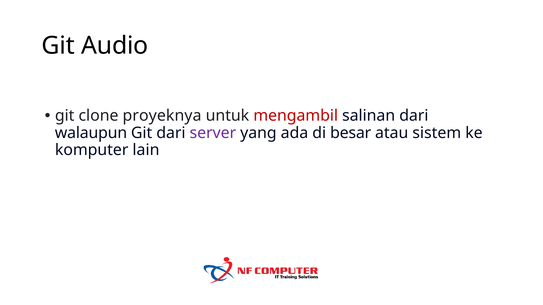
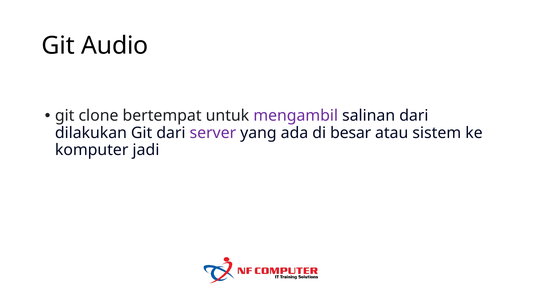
proyeknya: proyeknya -> bertempat
mengambil colour: red -> purple
walaupun: walaupun -> dilakukan
lain: lain -> jadi
